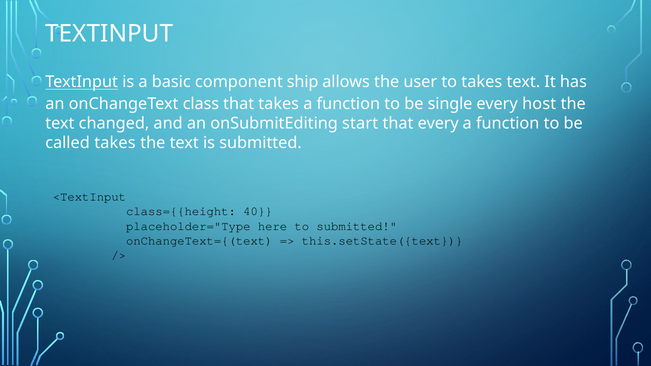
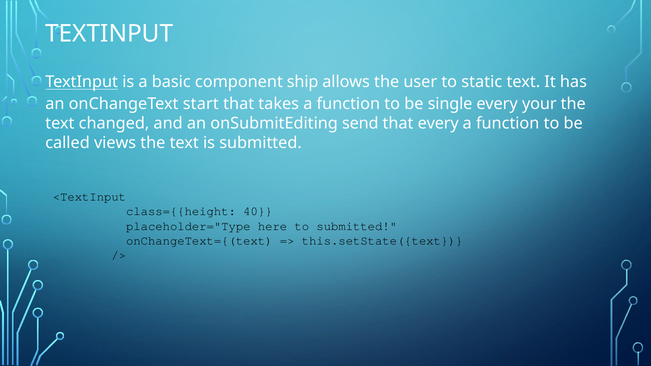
to takes: takes -> static
class: class -> start
host: host -> your
start: start -> send
called takes: takes -> views
